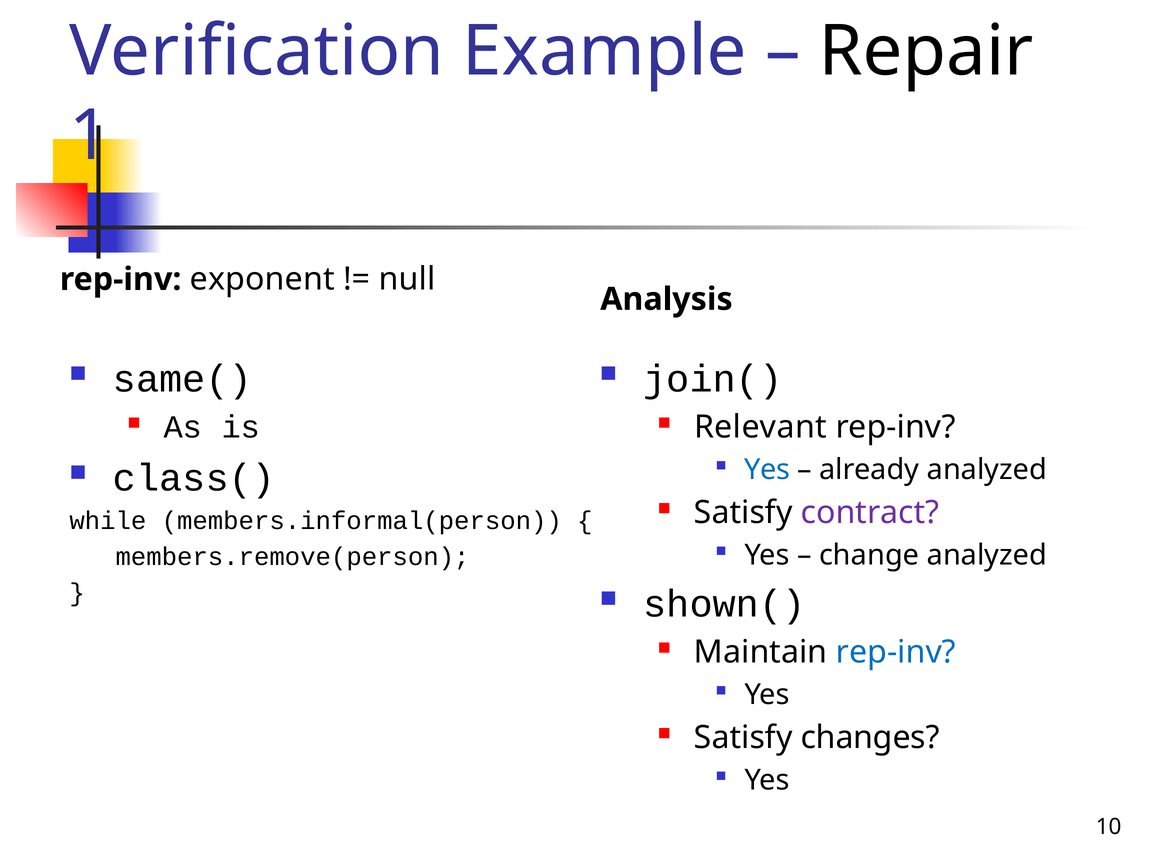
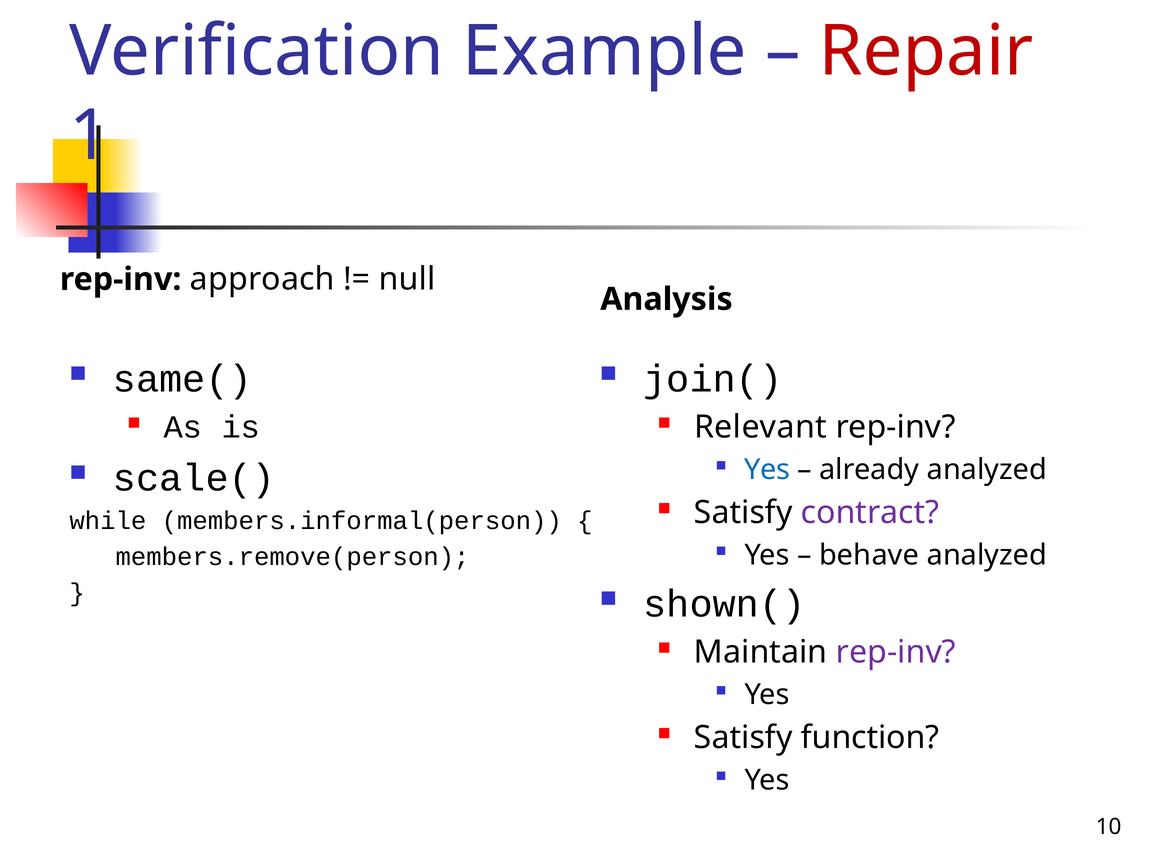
Repair colour: black -> red
exponent: exponent -> approach
class(: class( -> scale(
change: change -> behave
rep-inv at (896, 653) colour: blue -> purple
changes: changes -> function
